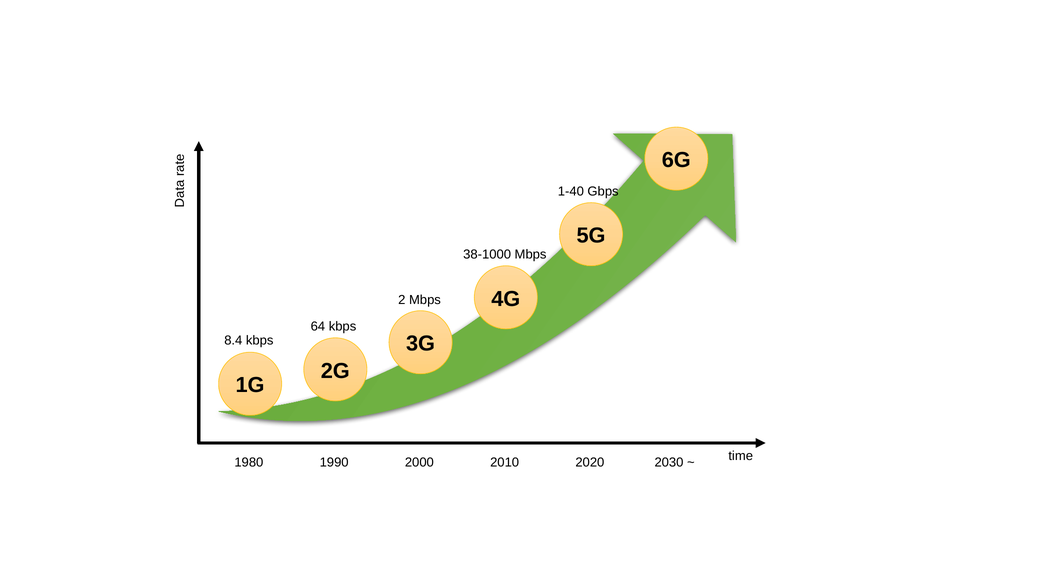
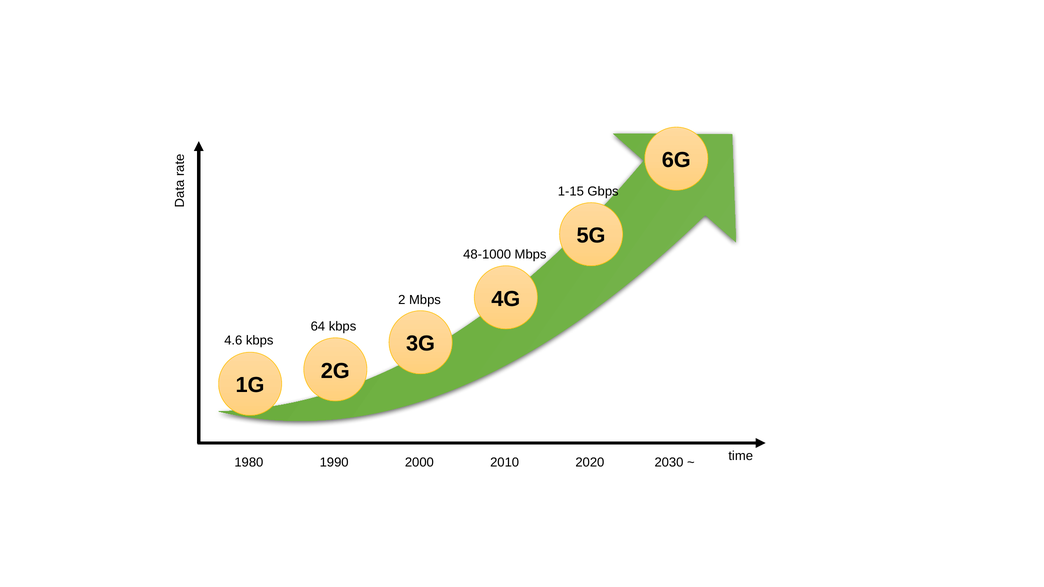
1-40: 1-40 -> 1-15
38-1000: 38-1000 -> 48-1000
8.4: 8.4 -> 4.6
